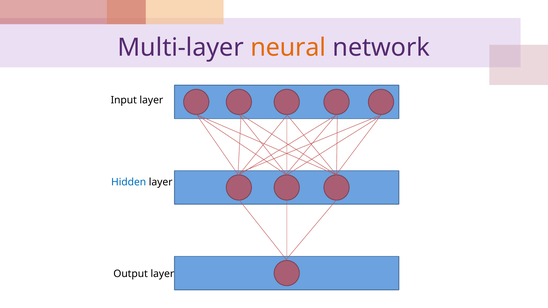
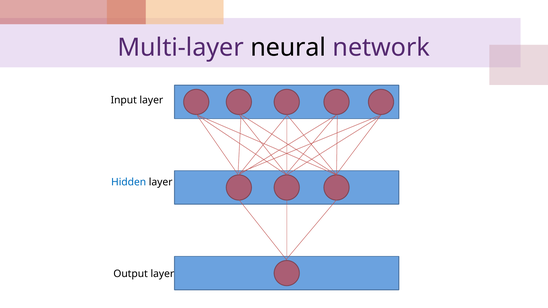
neural colour: orange -> black
